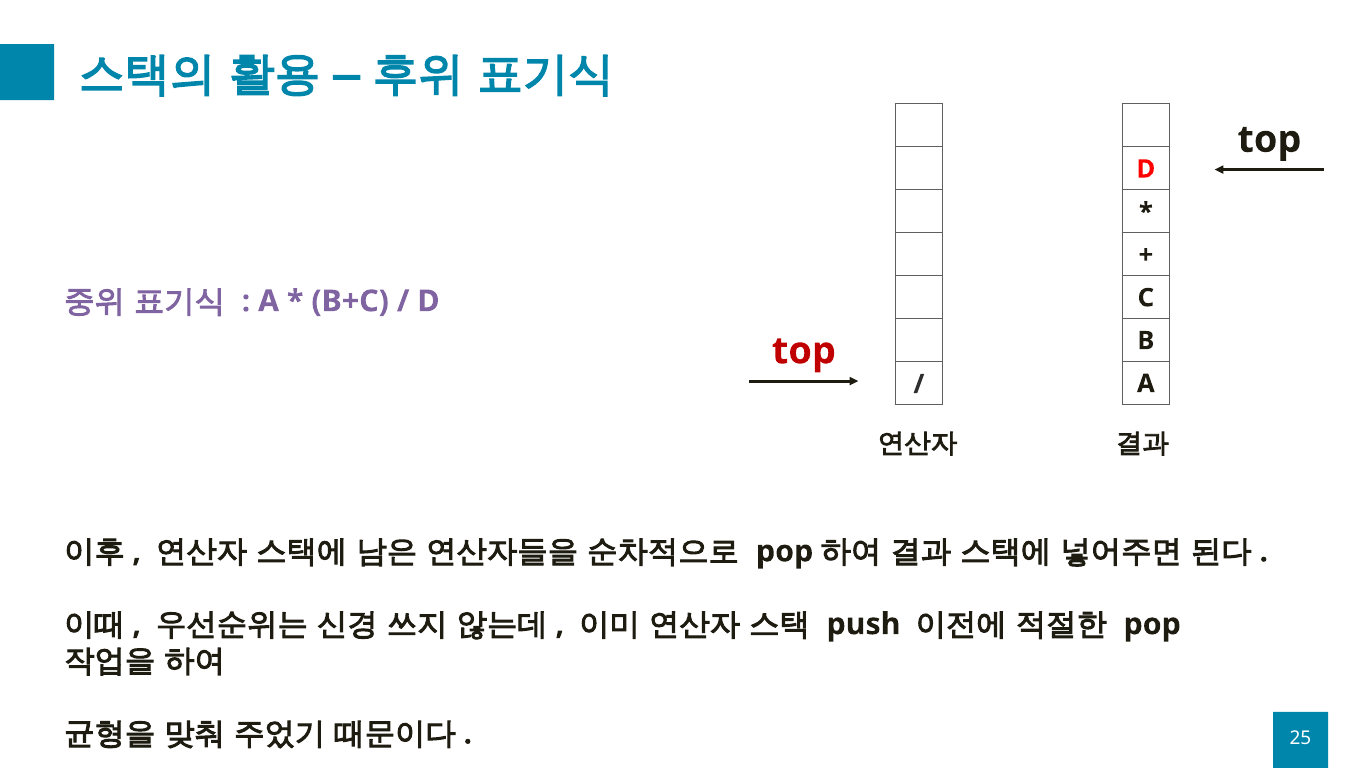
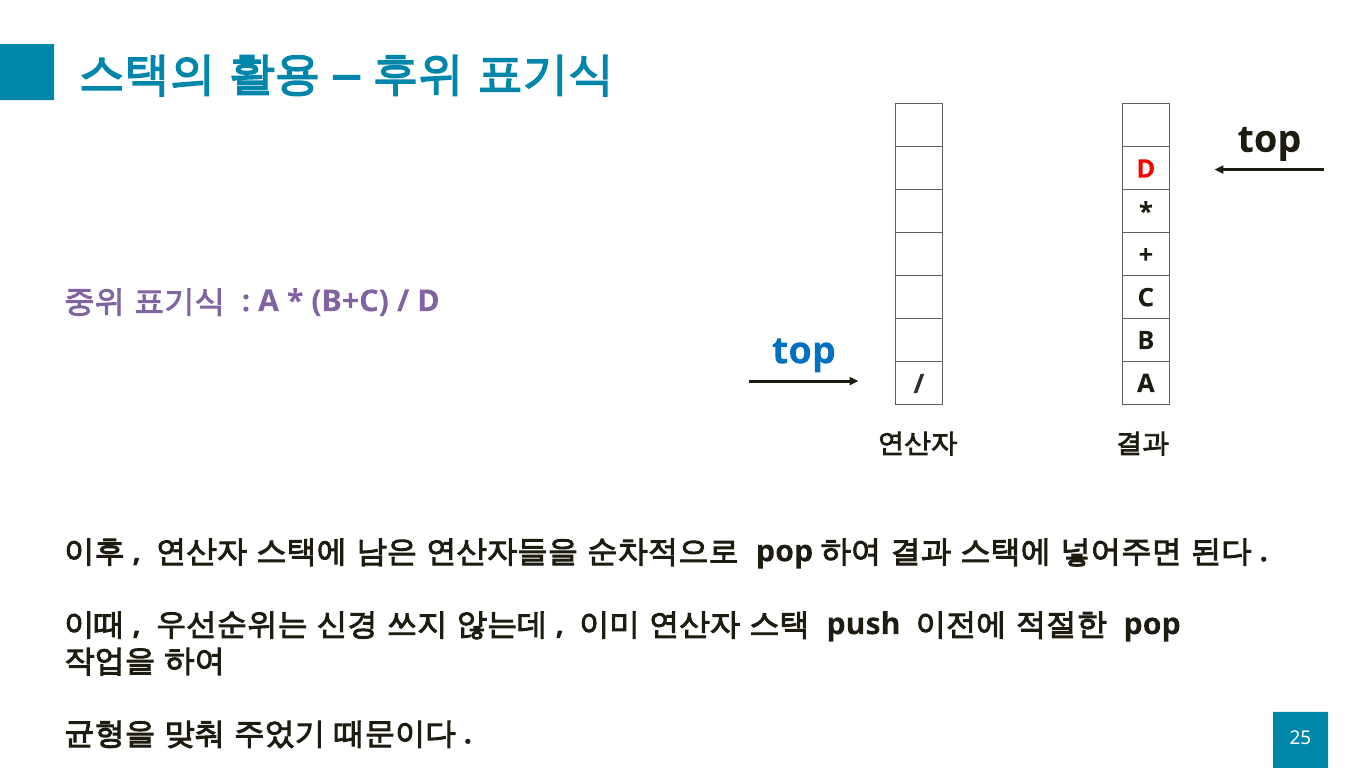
top at (804, 351) colour: red -> blue
